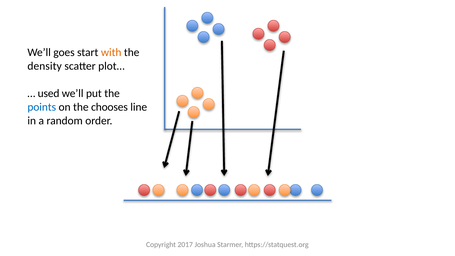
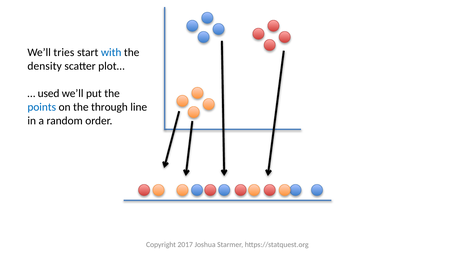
goes: goes -> tries
with colour: orange -> blue
chooses: chooses -> through
